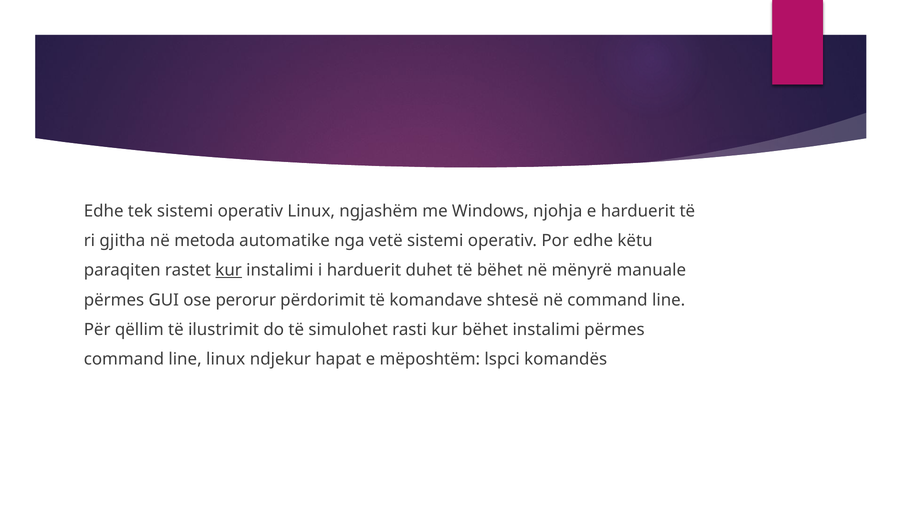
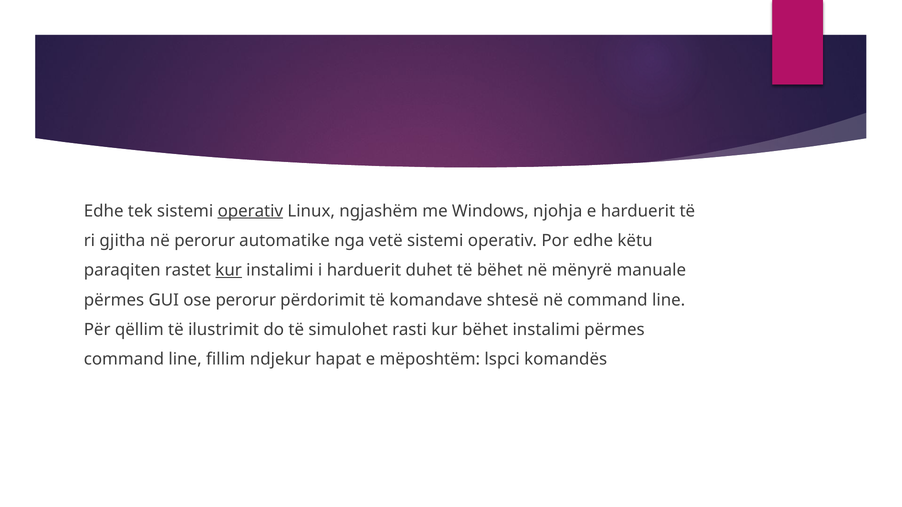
operativ at (250, 211) underline: none -> present
në metoda: metoda -> perorur
line linux: linux -> fillim
